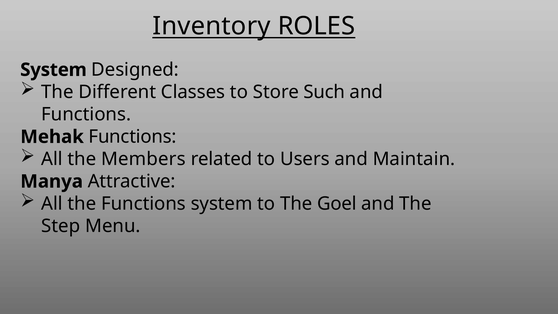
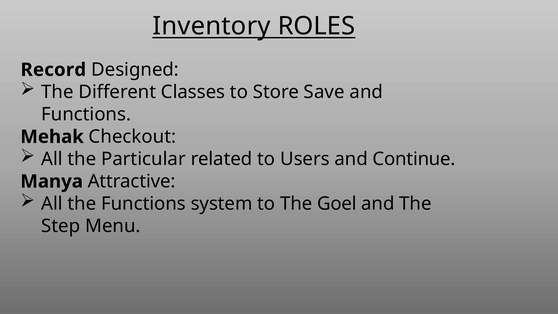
System at (54, 70): System -> Record
Such: Such -> Save
Mehak Functions: Functions -> Checkout
Members: Members -> Particular
Maintain: Maintain -> Continue
